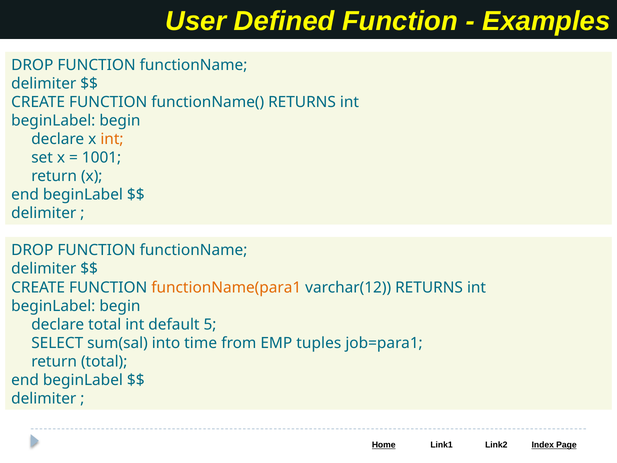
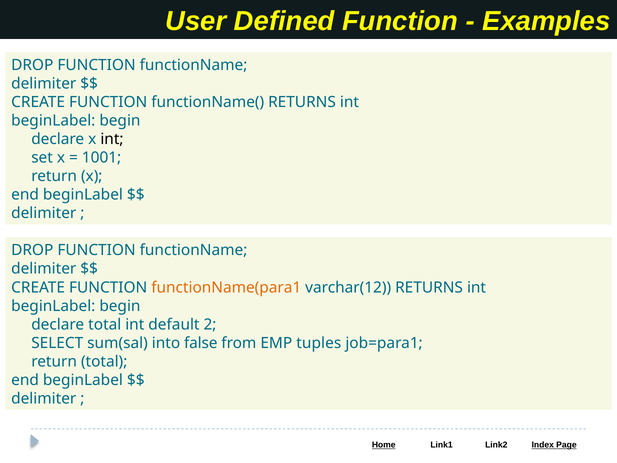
int at (112, 139) colour: orange -> black
5: 5 -> 2
time: time -> false
